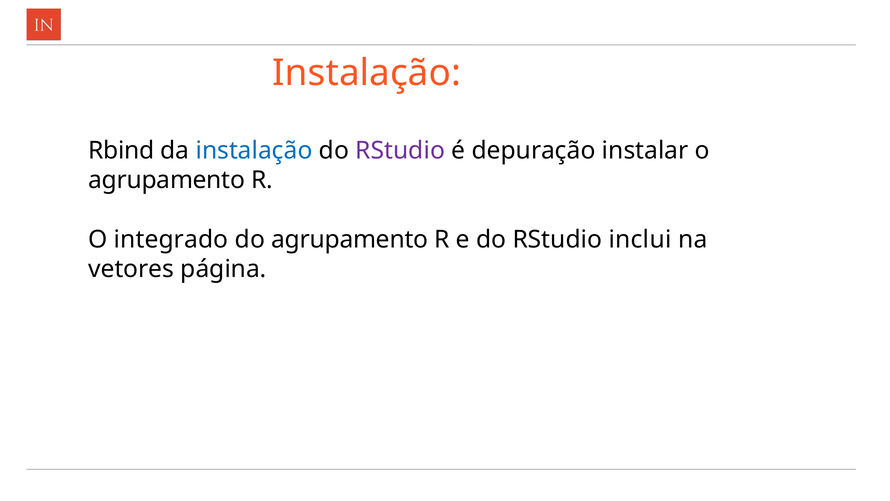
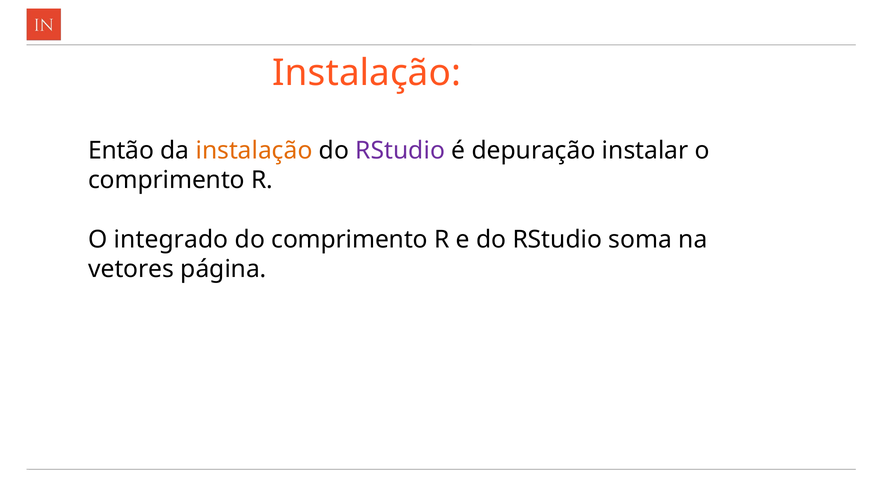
Rbind: Rbind -> Então
instalação at (254, 151) colour: blue -> orange
agrupamento at (167, 180): agrupamento -> comprimento
do agrupamento: agrupamento -> comprimento
inclui: inclui -> soma
